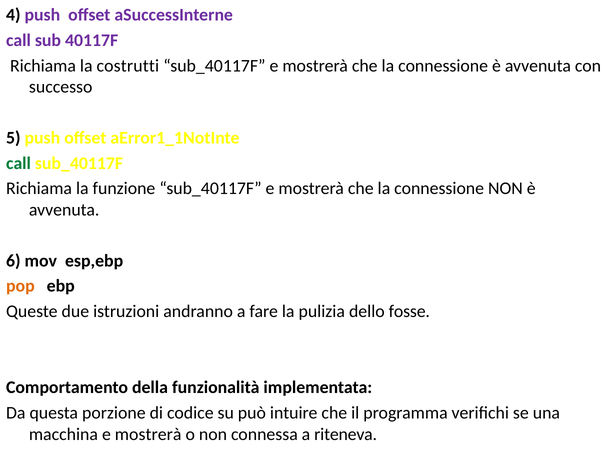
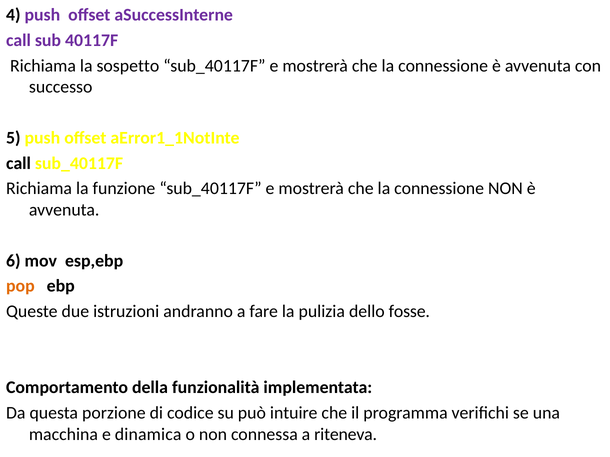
costrutti: costrutti -> sospetto
call at (19, 163) colour: green -> black
macchina e mostrerà: mostrerà -> dinamica
